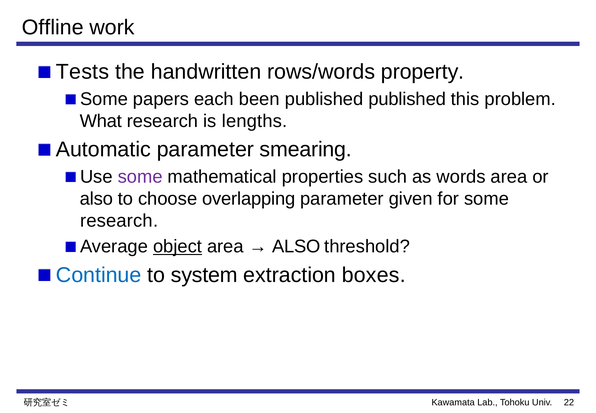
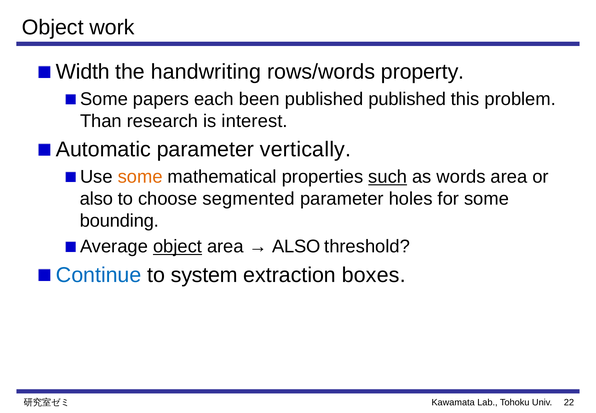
Offline at (53, 28): Offline -> Object
Tests: Tests -> Width
handwritten: handwritten -> handwriting
What: What -> Than
lengths: lengths -> interest
smearing: smearing -> vertically
some at (140, 177) colour: purple -> orange
such underline: none -> present
overlapping: overlapping -> segmented
given: given -> holes
research at (119, 221): research -> bounding
